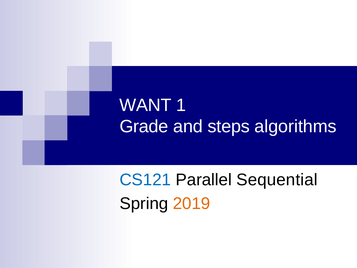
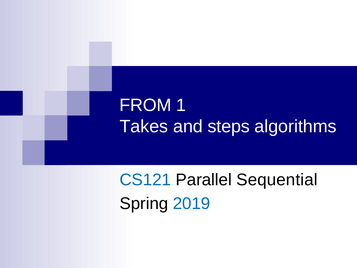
WANT: WANT -> FROM
Grade: Grade -> Takes
2019 colour: orange -> blue
